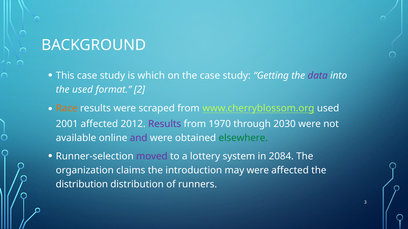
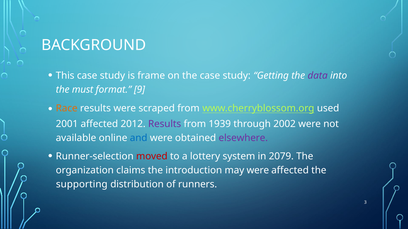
which: which -> frame
the used: used -> must
2: 2 -> 9
1970: 1970 -> 1939
2030: 2030 -> 2002
and colour: purple -> blue
elsewhere colour: green -> purple
moved colour: purple -> red
2084: 2084 -> 2079
distribution at (82, 185): distribution -> supporting
